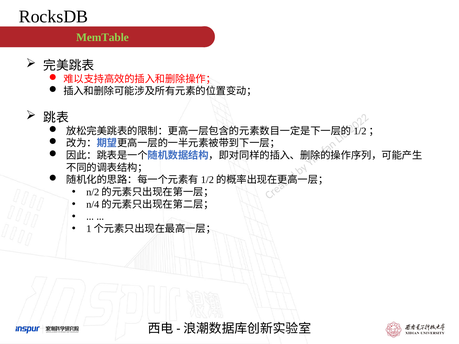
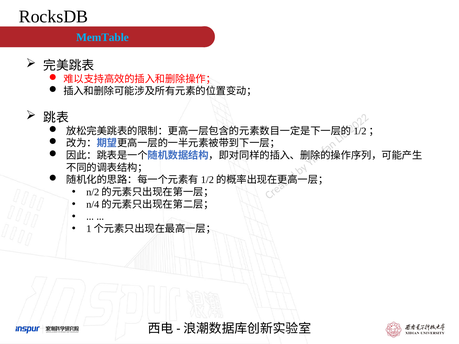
MemTable colour: light green -> light blue
